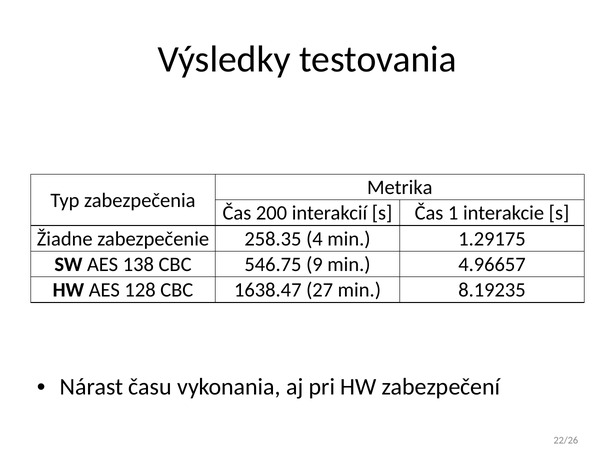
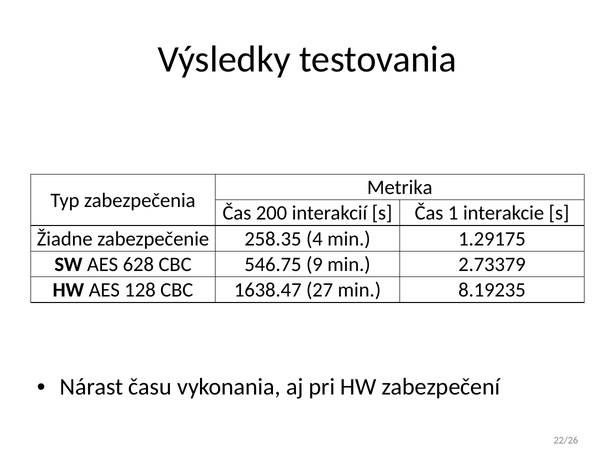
138: 138 -> 628
4.96657: 4.96657 -> 2.73379
